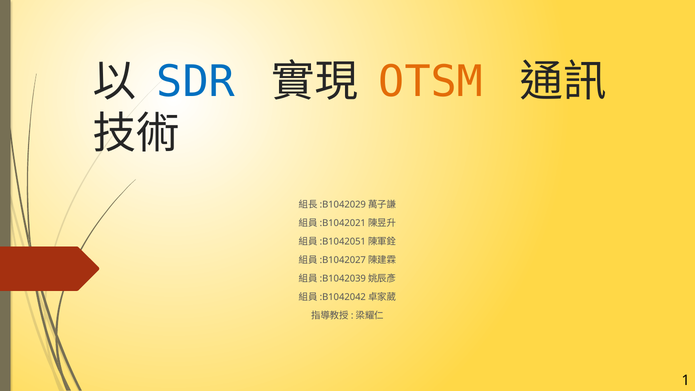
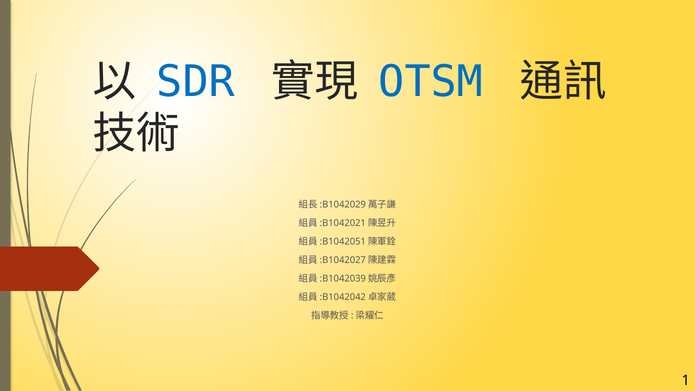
OTSM colour: orange -> blue
